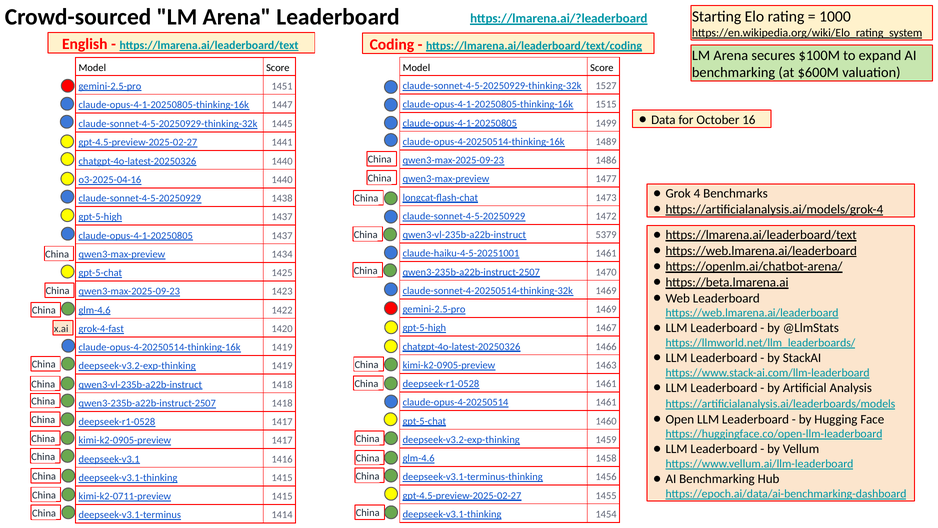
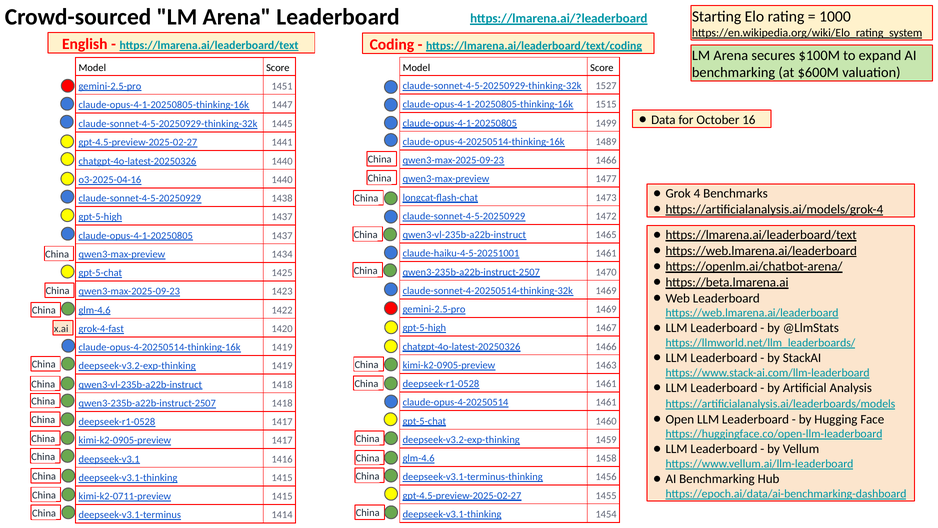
qwen3-max-2025-09-23 1486: 1486 -> 1466
5379: 5379 -> 1465
